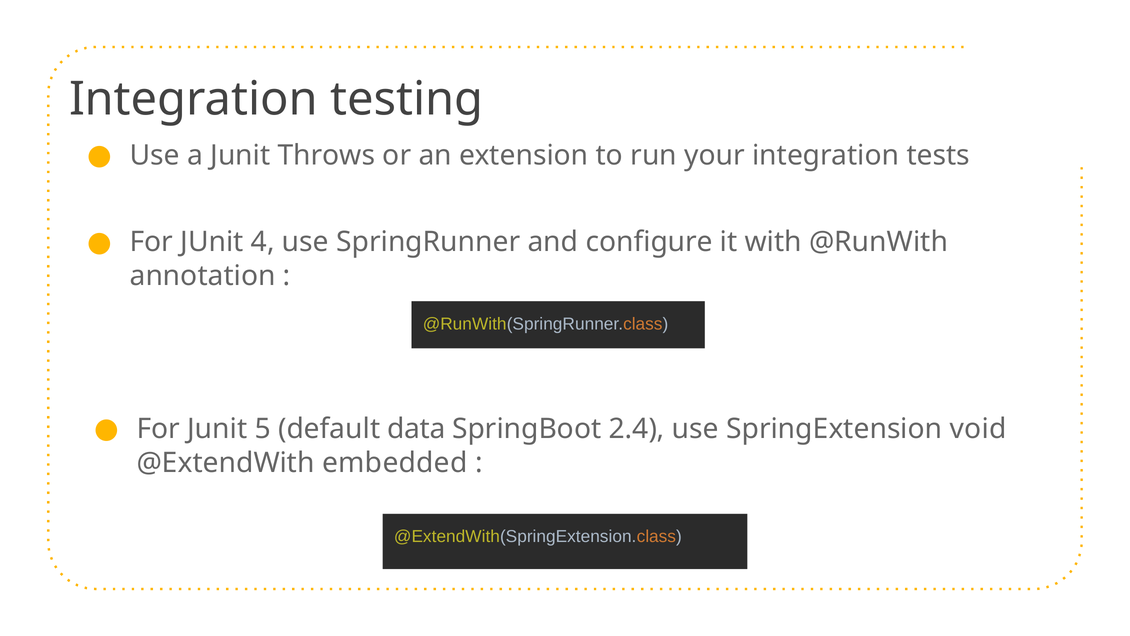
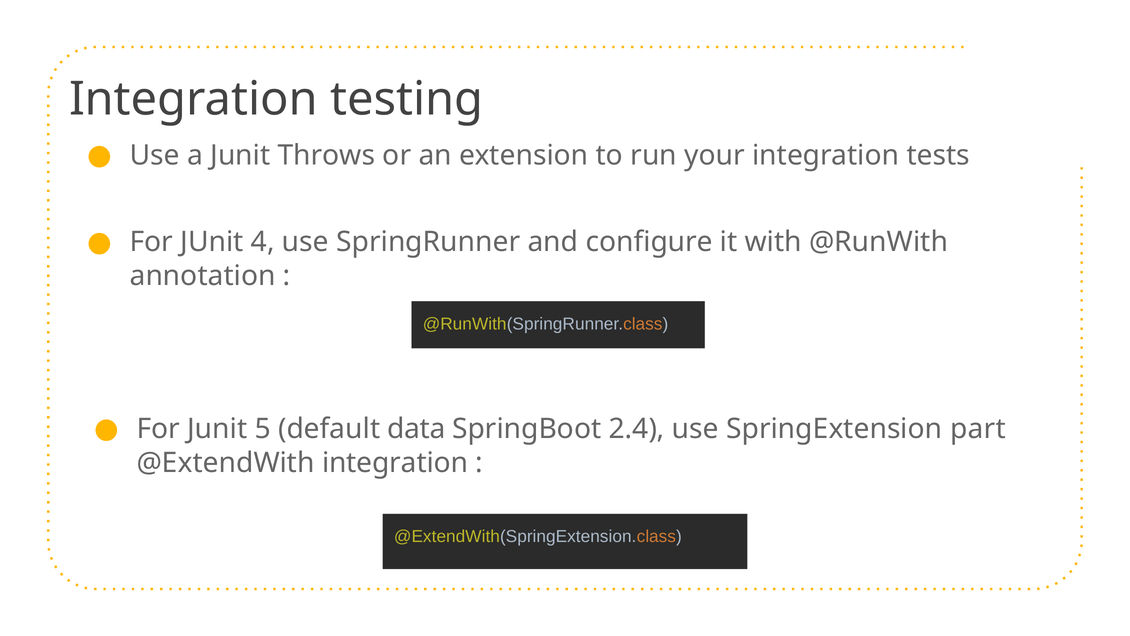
void: void -> part
@ExtendWith embedded: embedded -> integration
